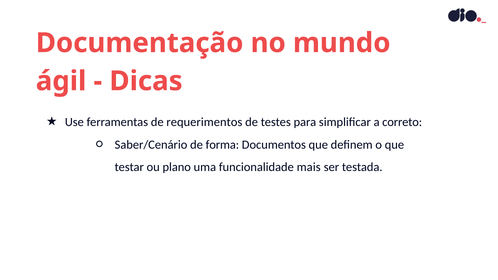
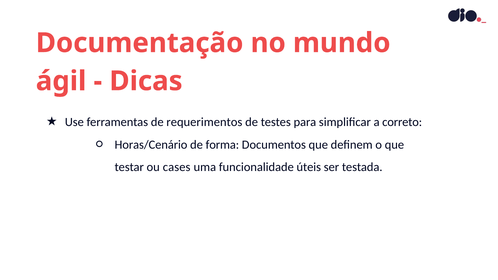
Saber/Cenário: Saber/Cenário -> Horas/Cenário
plano: plano -> cases
mais: mais -> úteis
